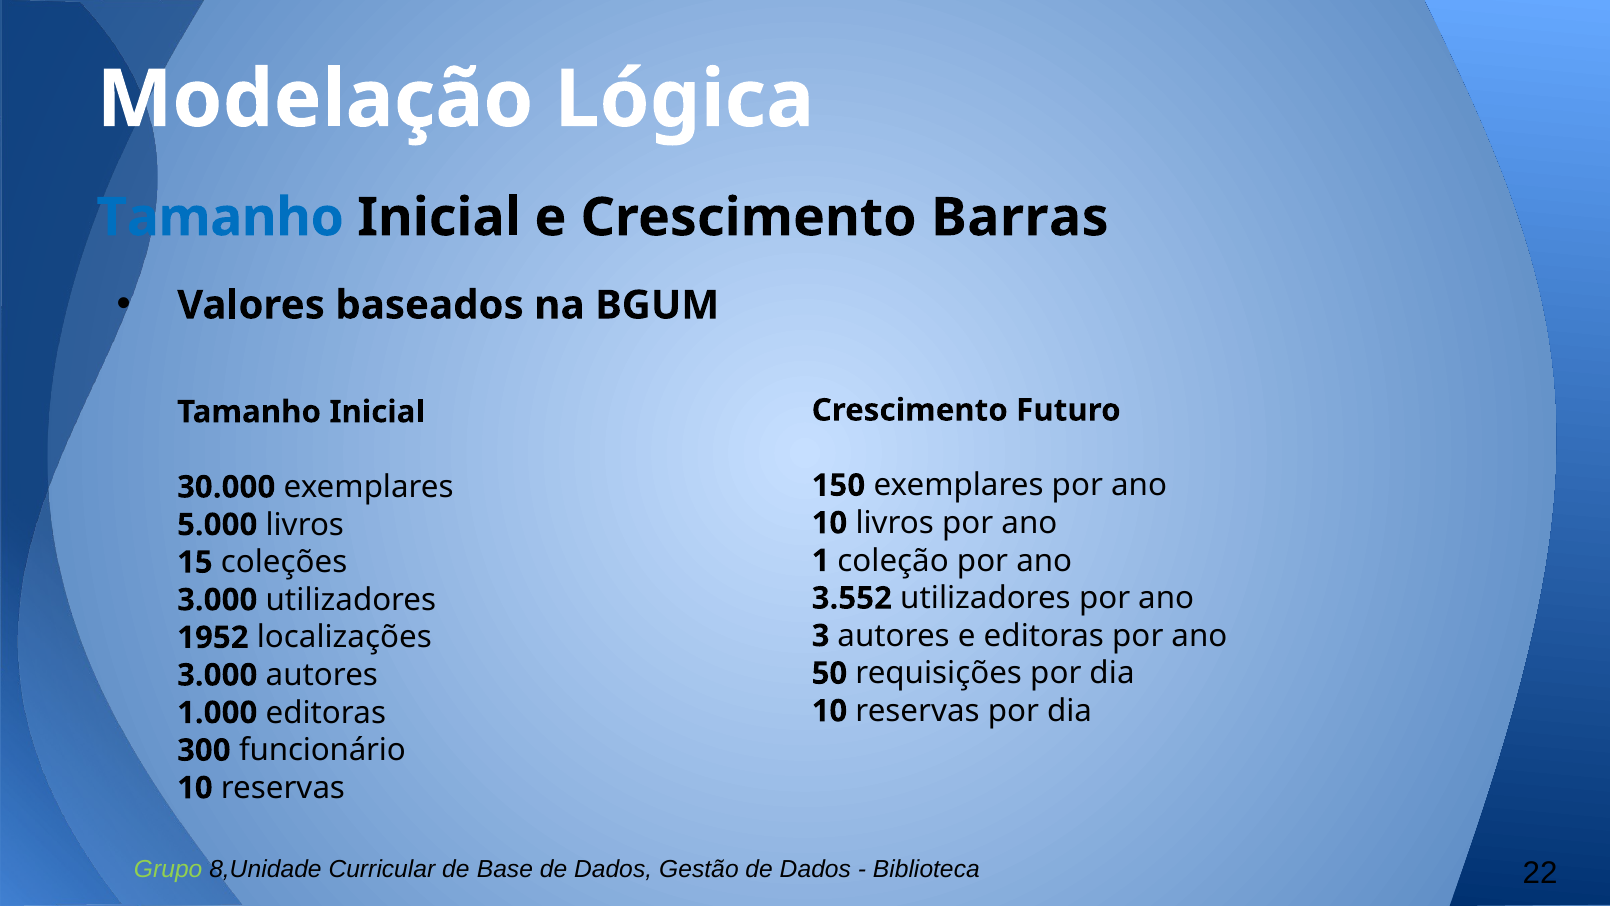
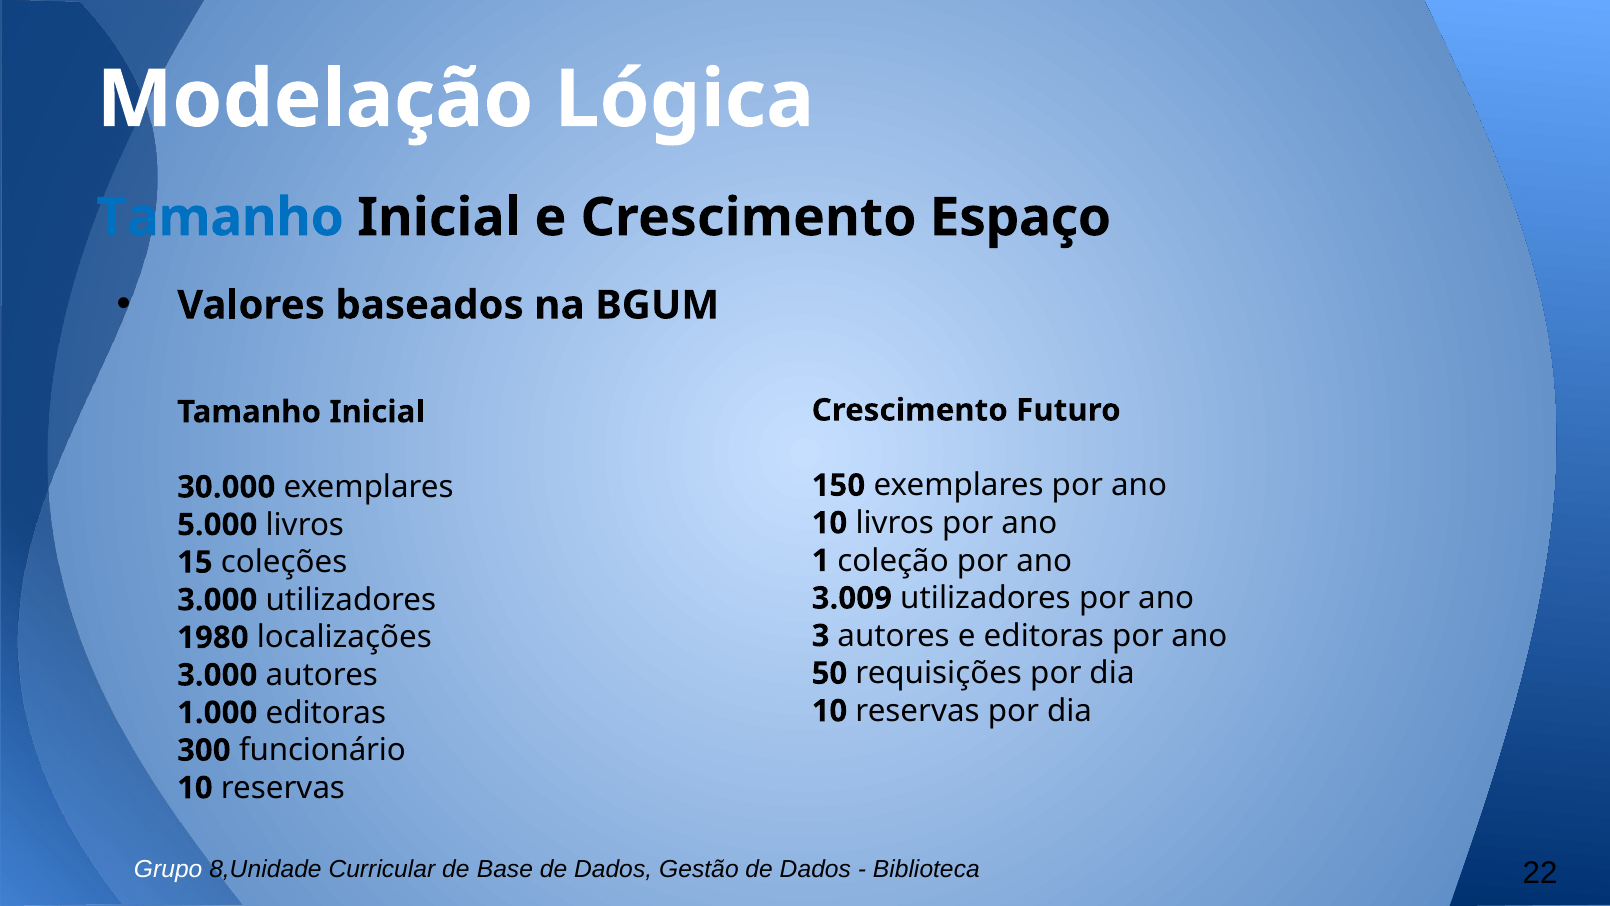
Barras: Barras -> Espaço
3.552: 3.552 -> 3.009
1952: 1952 -> 1980
Grupo colour: light green -> white
